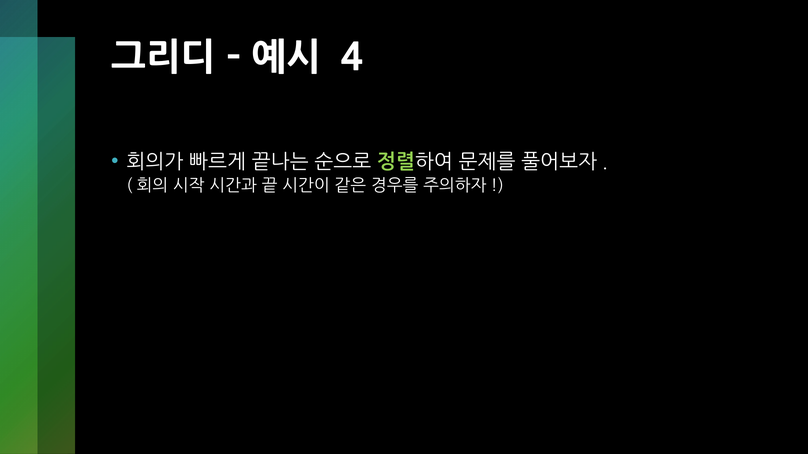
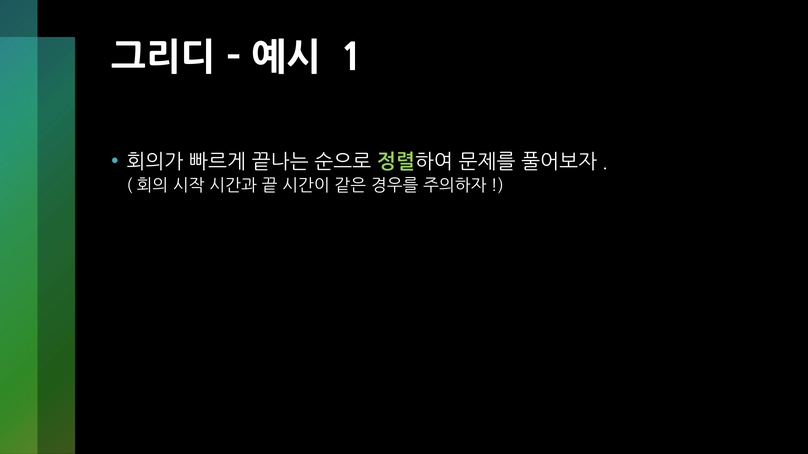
4: 4 -> 1
